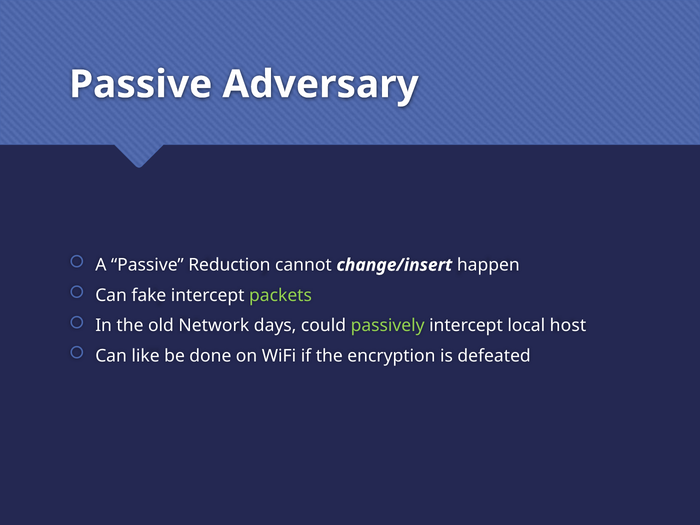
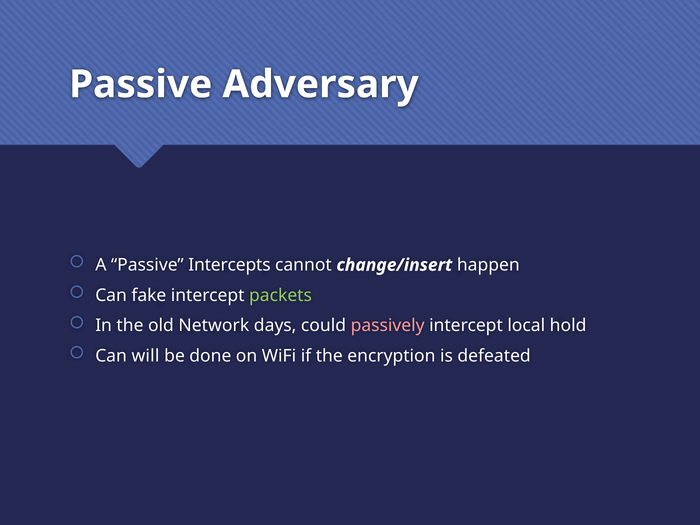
Reduction: Reduction -> Intercepts
passively colour: light green -> pink
host: host -> hold
like: like -> will
